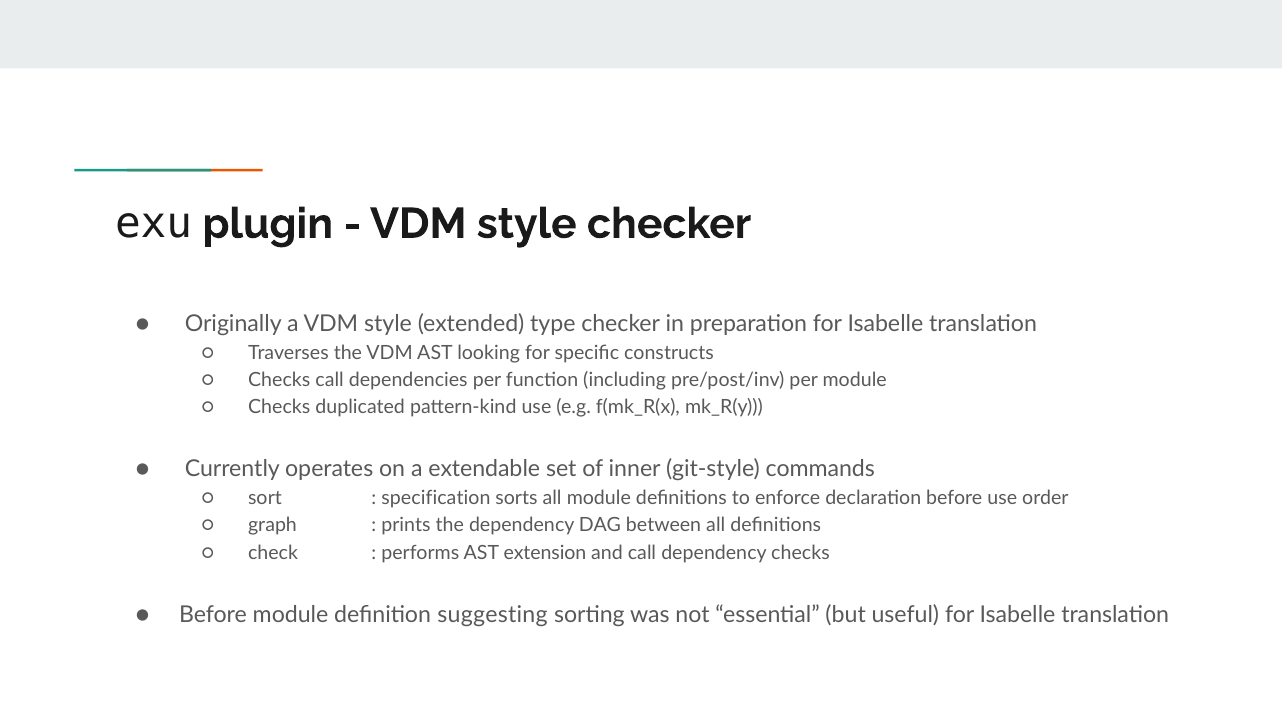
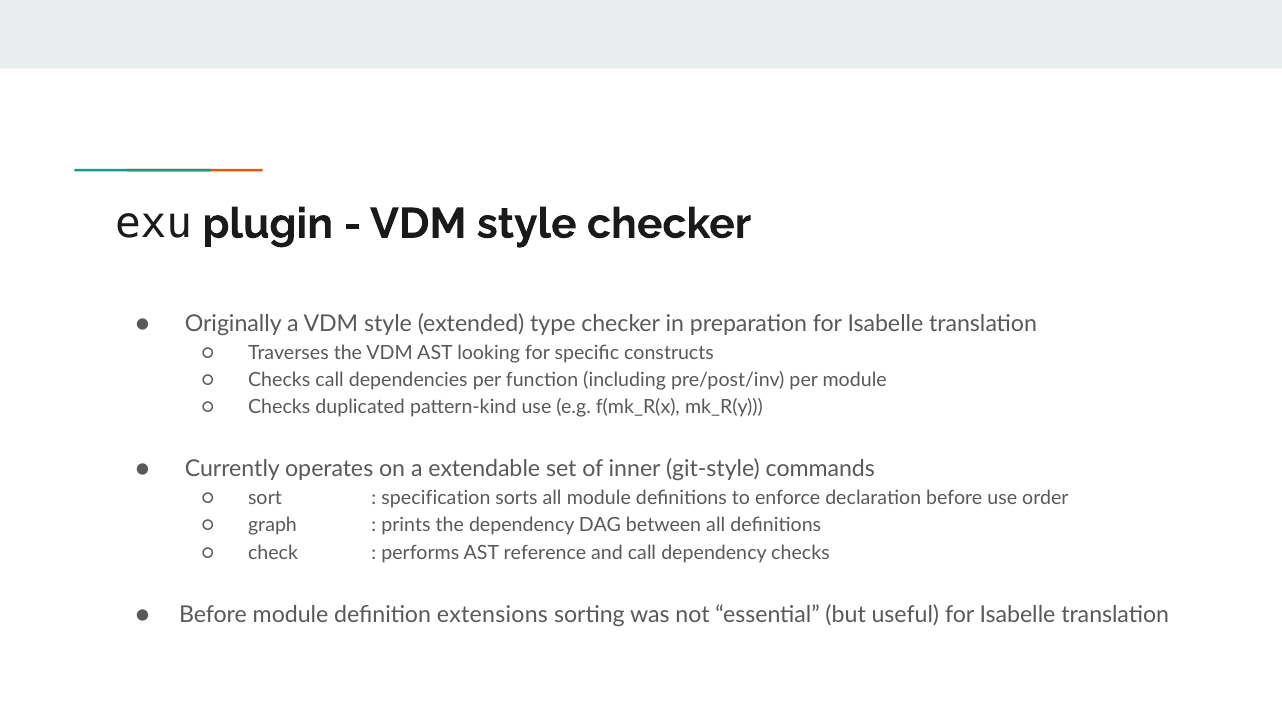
extension: extension -> reference
suggesting: suggesting -> extensions
